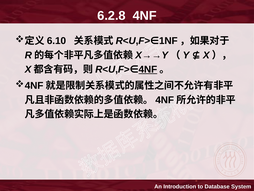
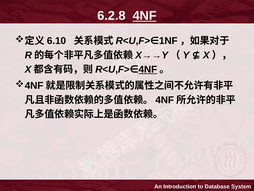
4NF at (145, 16) underline: none -> present
